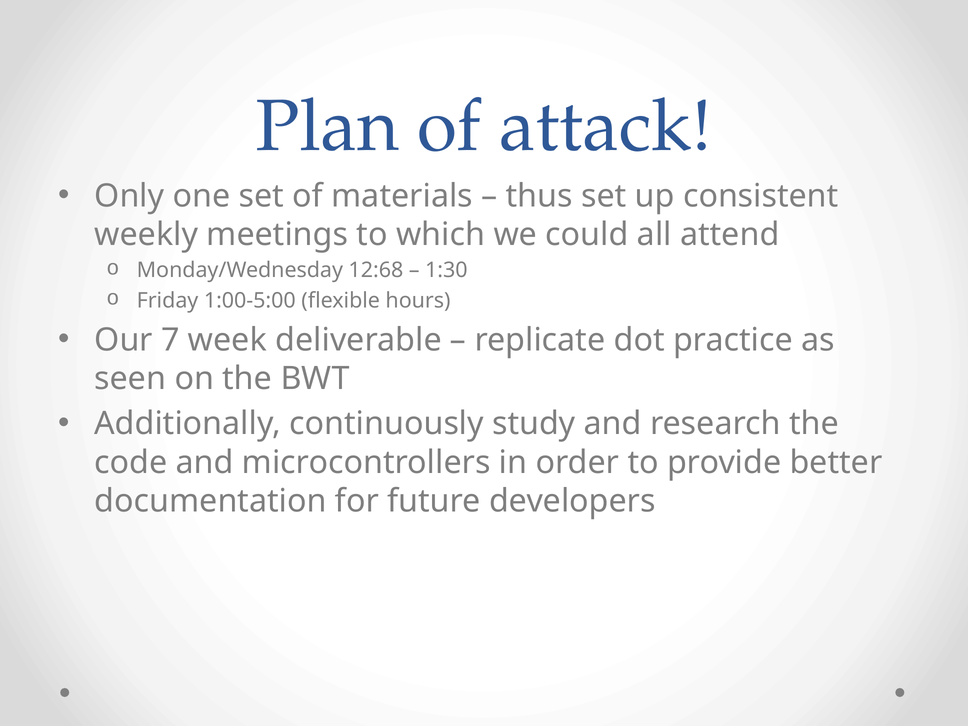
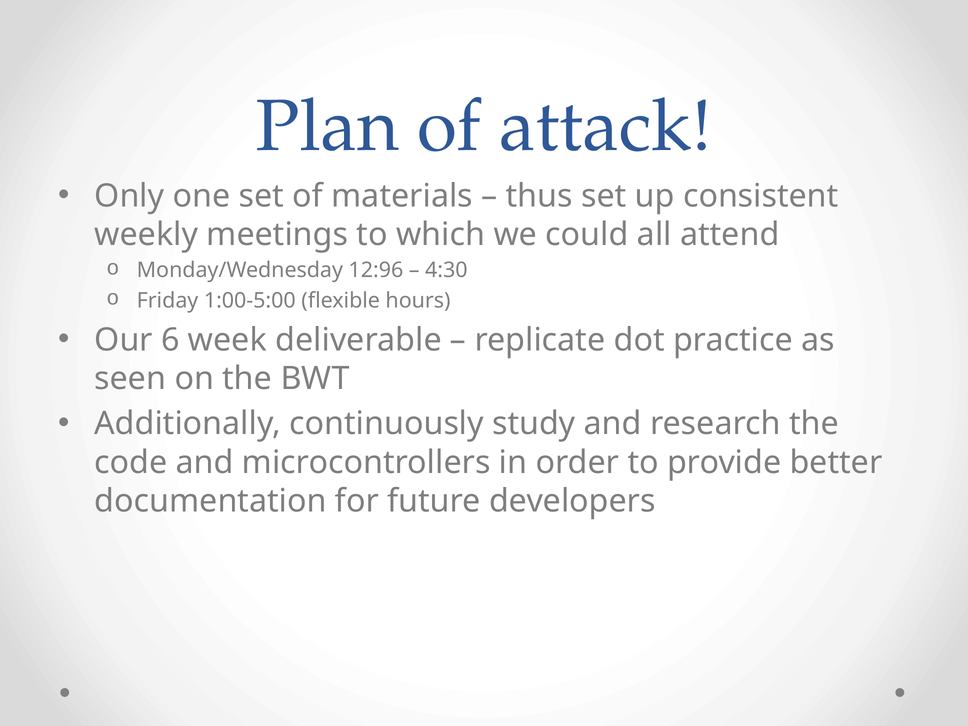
12:68: 12:68 -> 12:96
1:30: 1:30 -> 4:30
7: 7 -> 6
